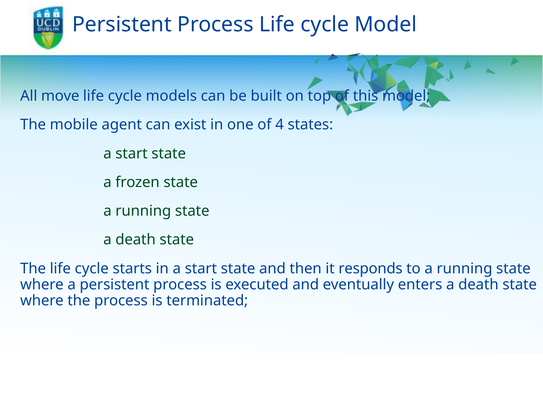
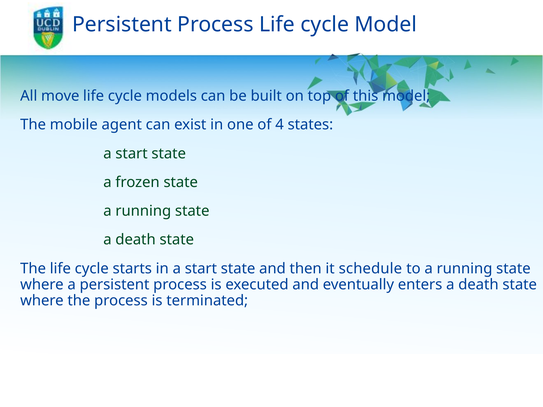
responds: responds -> schedule
